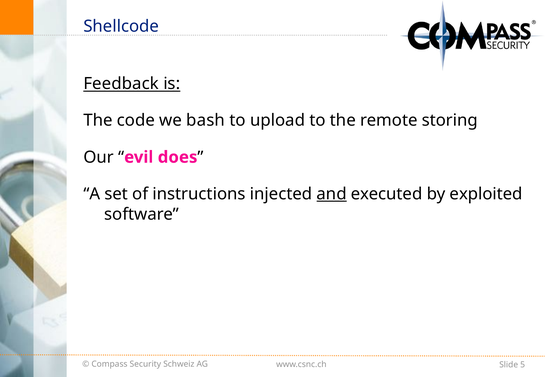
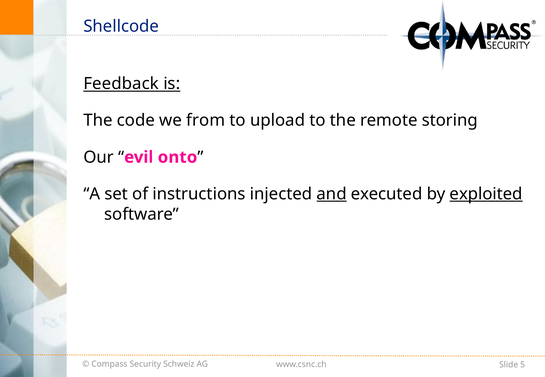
bash: bash -> from
does: does -> onto
exploited underline: none -> present
